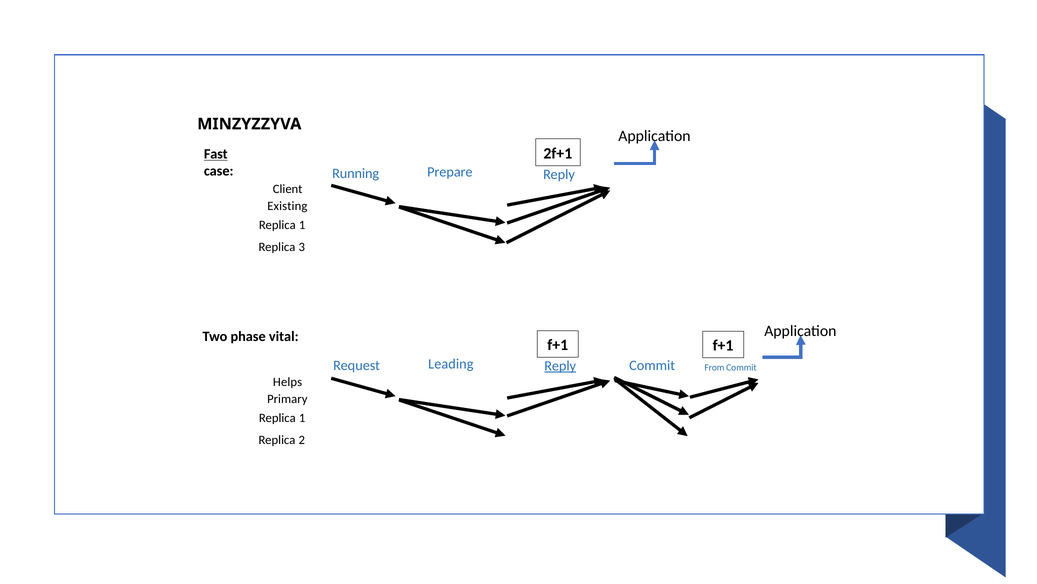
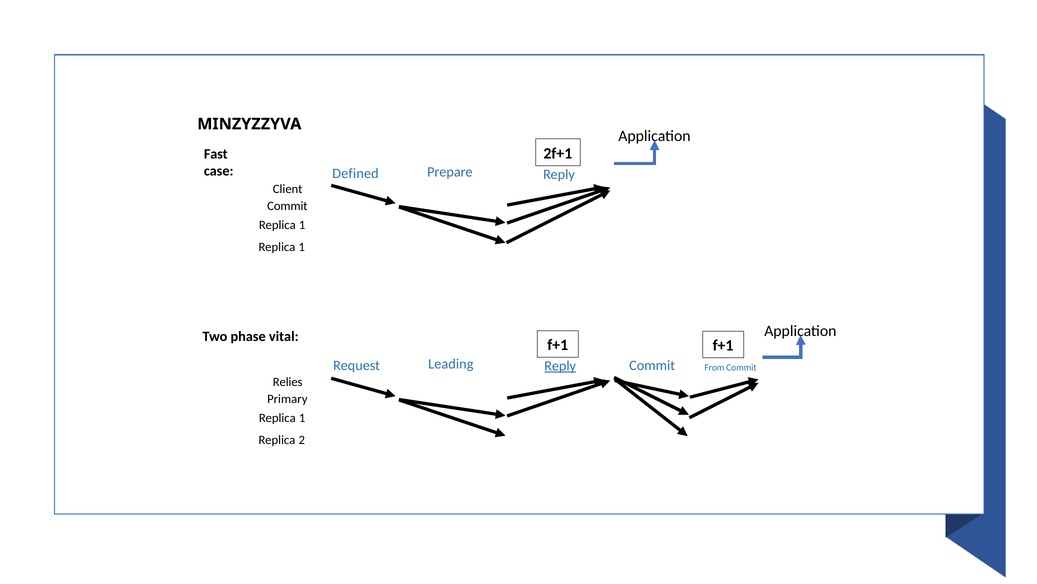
Fast underline: present -> none
Running: Running -> Defined
Existing at (287, 206): Existing -> Commit
3 at (302, 247): 3 -> 1
Helps: Helps -> Relies
